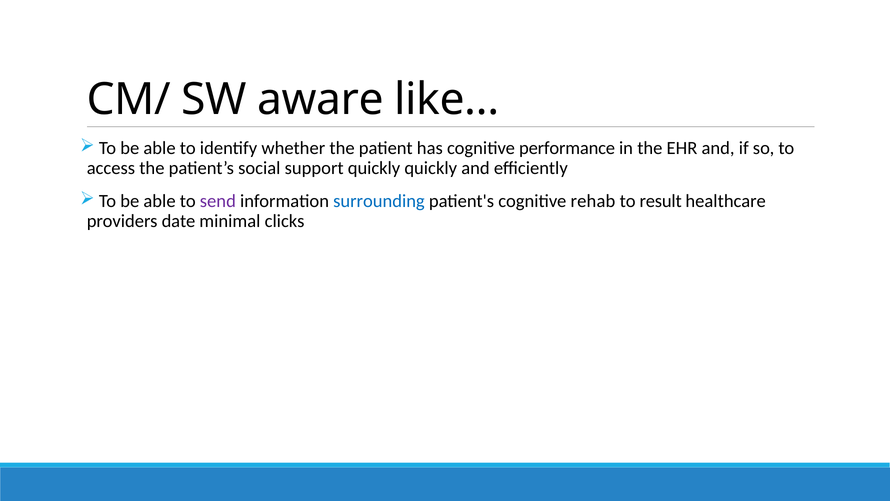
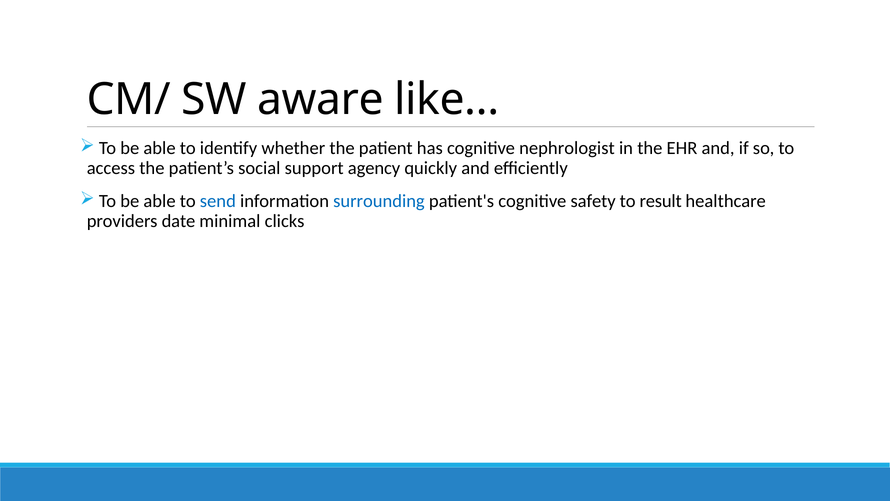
performance: performance -> nephrologist
support quickly: quickly -> agency
send colour: purple -> blue
rehab: rehab -> safety
